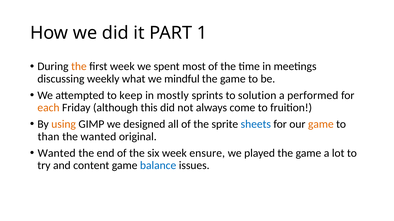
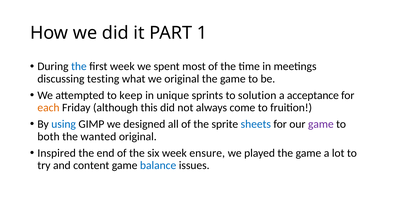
the at (79, 67) colour: orange -> blue
weekly: weekly -> testing
we mindful: mindful -> original
mostly: mostly -> unique
performed: performed -> acceptance
using colour: orange -> blue
game at (321, 124) colour: orange -> purple
than: than -> both
Wanted at (57, 153): Wanted -> Inspired
